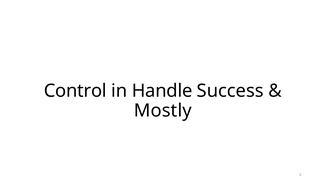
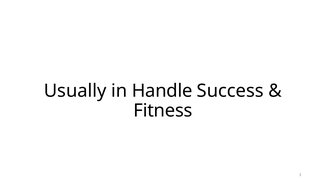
Control: Control -> Usually
Mostly: Mostly -> Fitness
